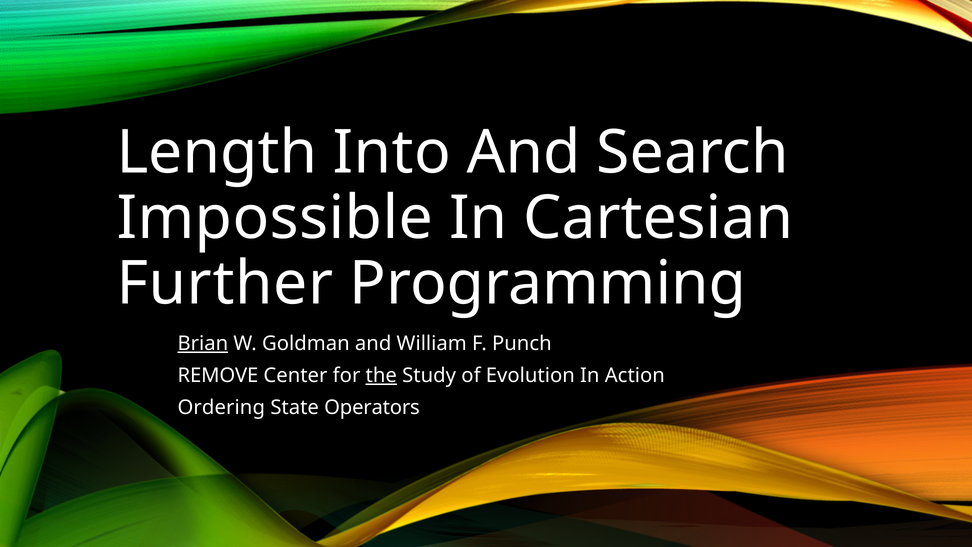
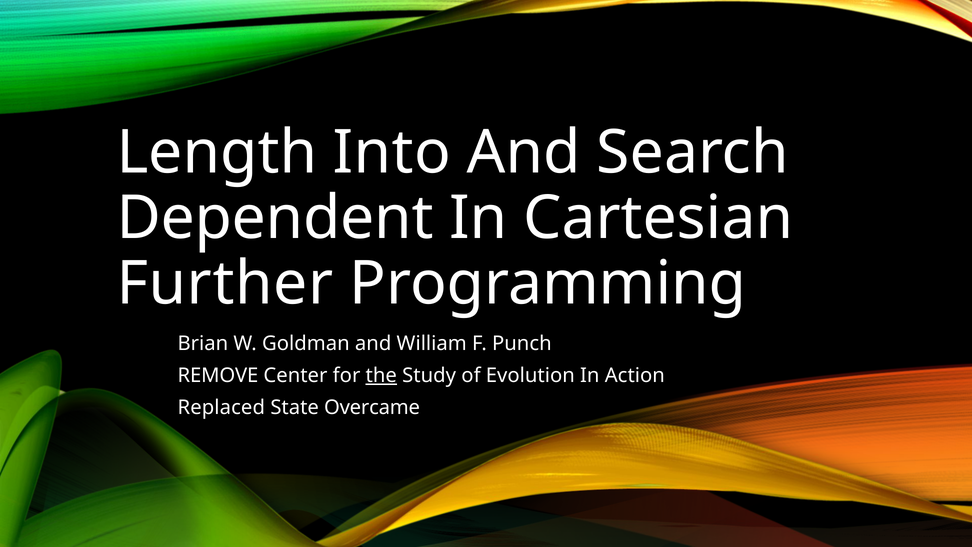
Impossible: Impossible -> Dependent
Brian underline: present -> none
Ordering: Ordering -> Replaced
Operators: Operators -> Overcame
